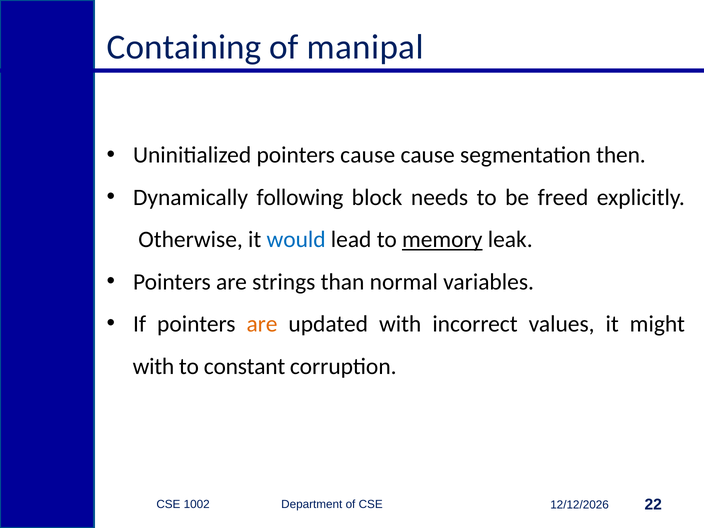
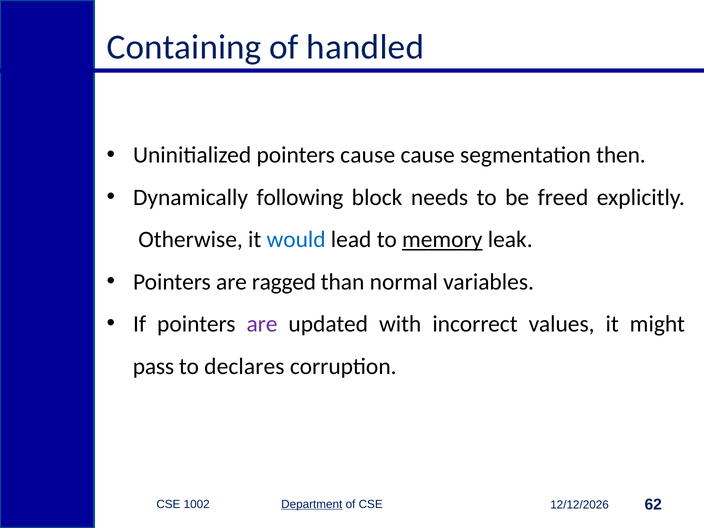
manipal: manipal -> handled
strings: strings -> ragged
are at (262, 324) colour: orange -> purple
with at (153, 366): with -> pass
constant: constant -> declares
Department underline: none -> present
22: 22 -> 62
